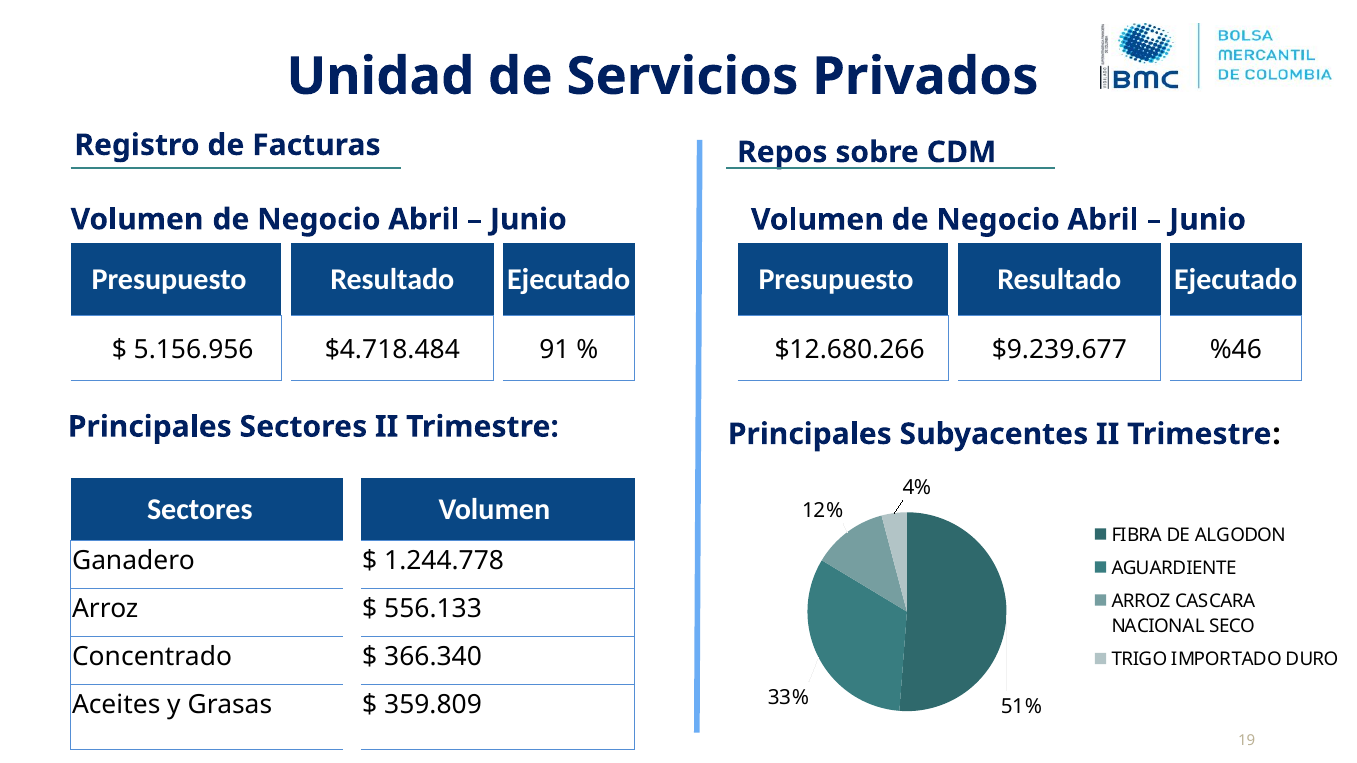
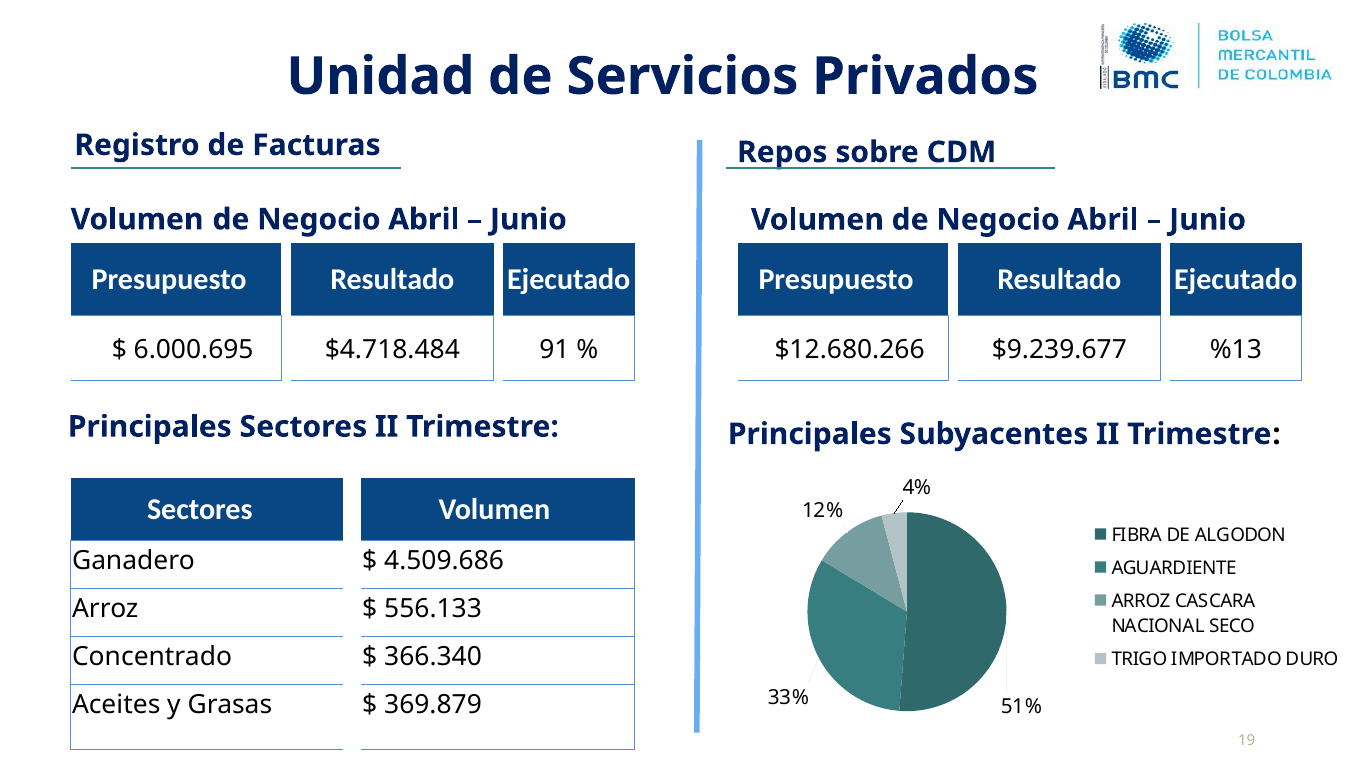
5.156.956: 5.156.956 -> 6.000.695
%46: %46 -> %13
1.244.778: 1.244.778 -> 4.509.686
359.809: 359.809 -> 369.879
